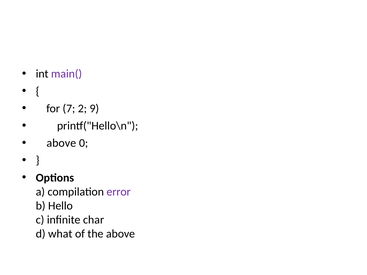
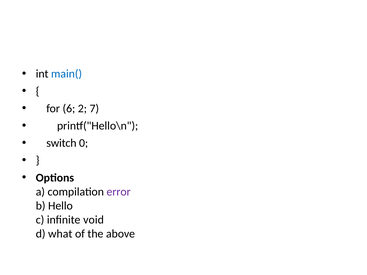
main( colour: purple -> blue
7: 7 -> 6
9: 9 -> 7
above at (61, 143): above -> switch
char: char -> void
